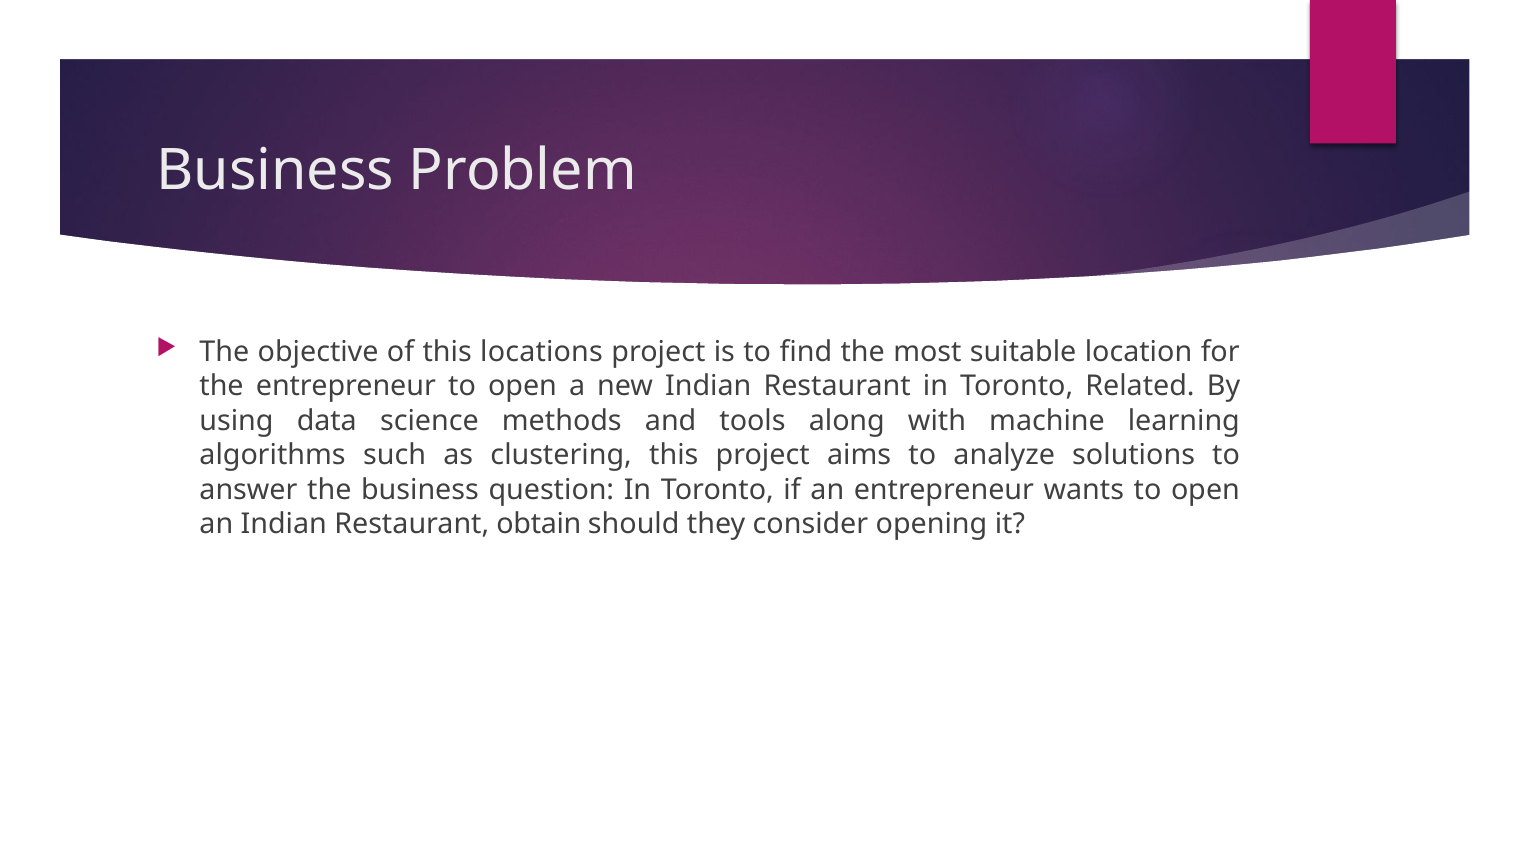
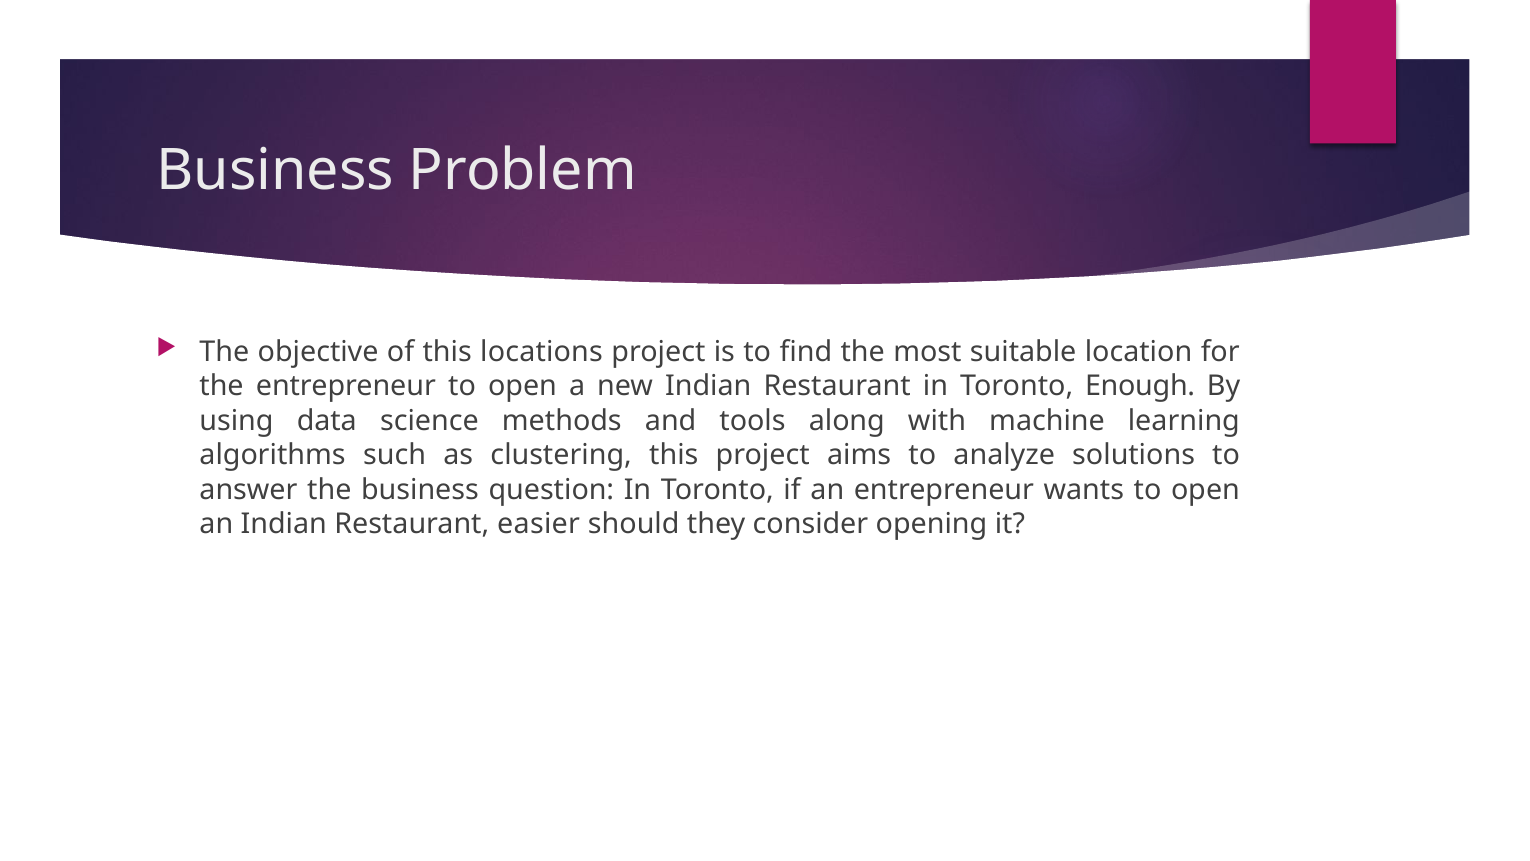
Related: Related -> Enough
obtain: obtain -> easier
